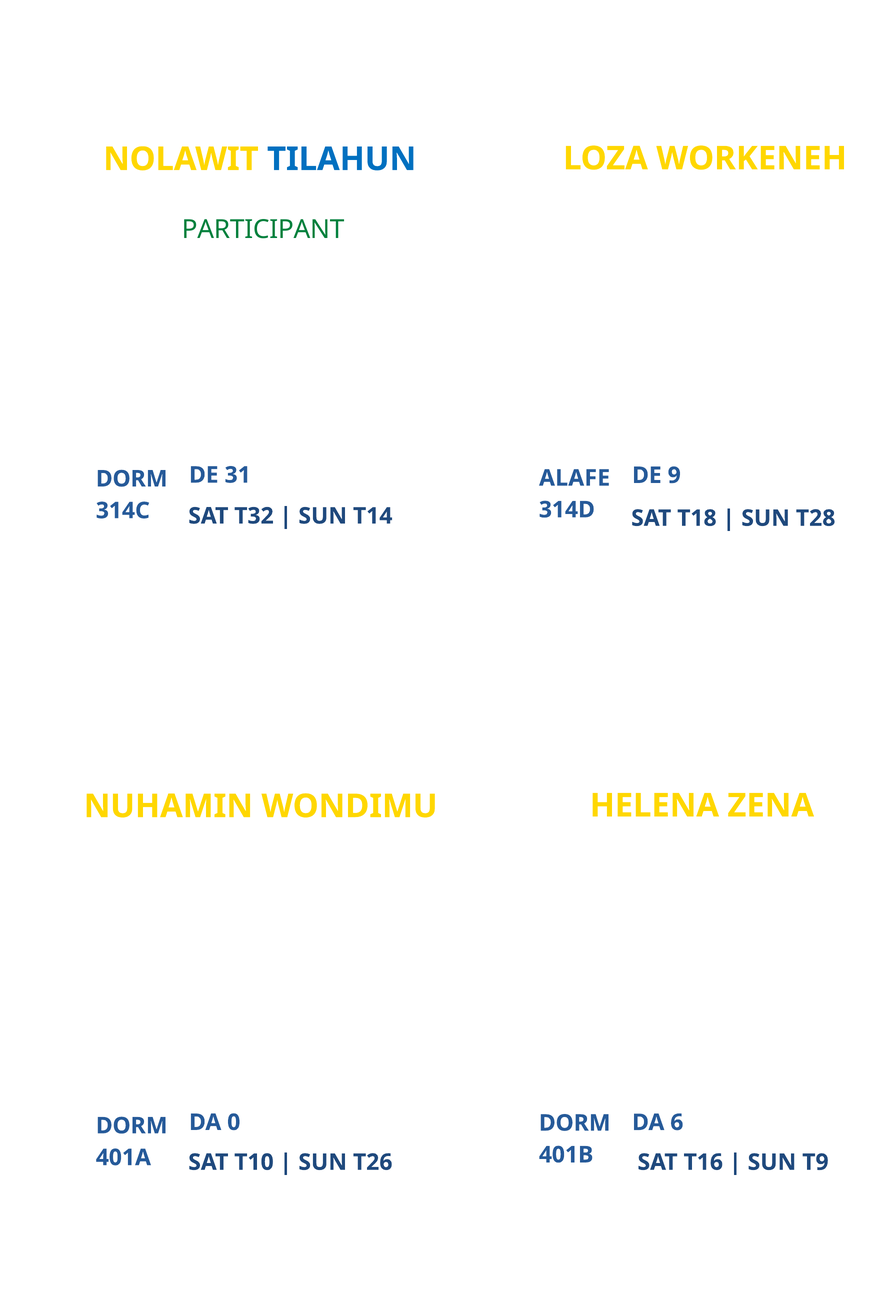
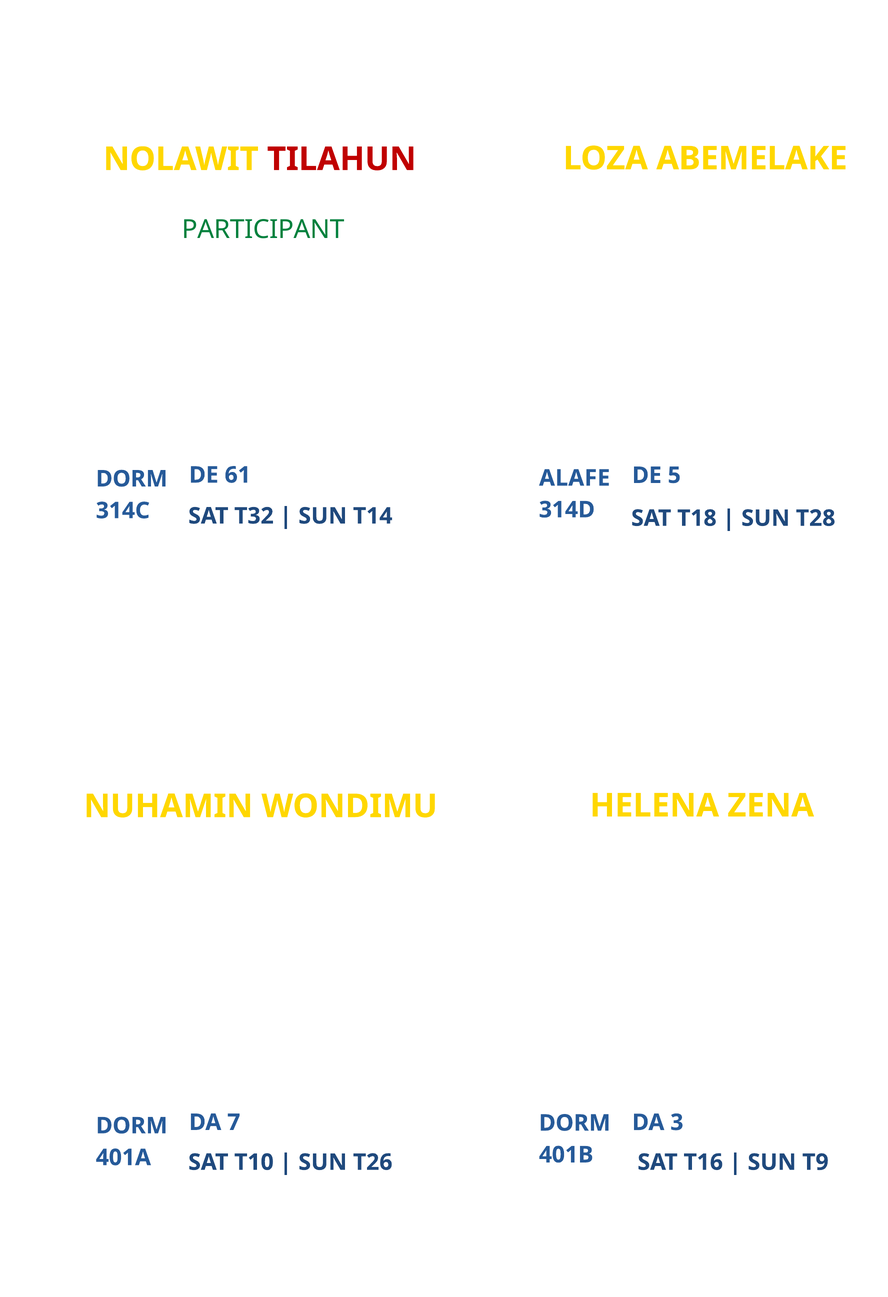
WORKENEH: WORKENEH -> ABEMELAKE
TILAHUN colour: blue -> red
31: 31 -> 61
9: 9 -> 5
0: 0 -> 7
6: 6 -> 3
